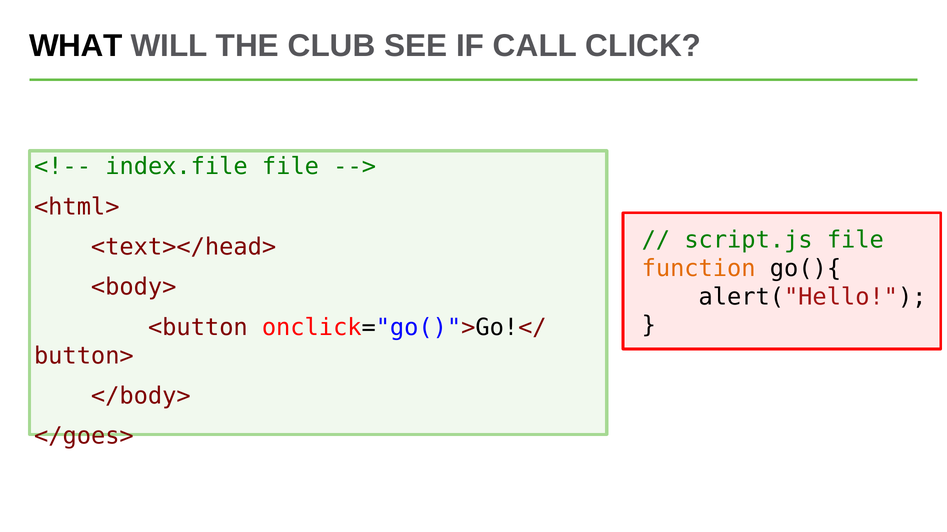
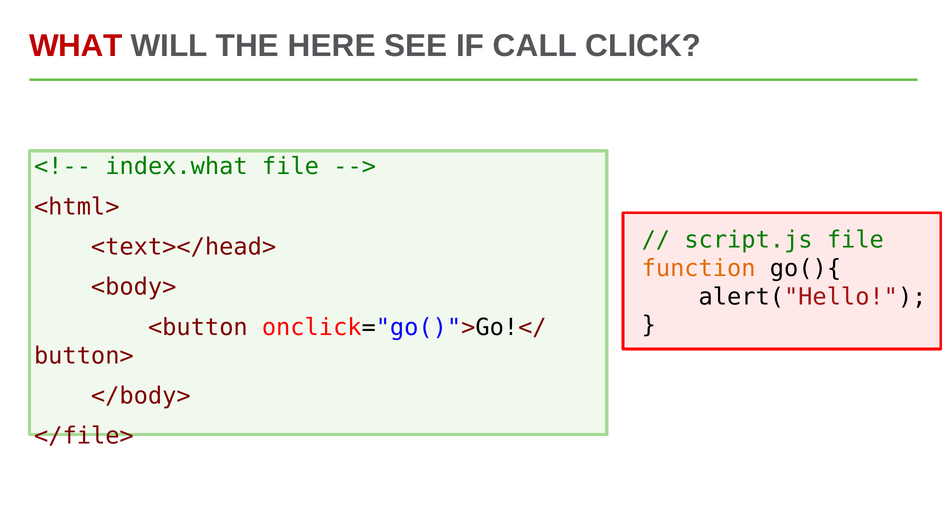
WHAT colour: black -> red
CLUB: CLUB -> HERE
index.file: index.file -> index.what
</goes>: </goes> -> </file>
